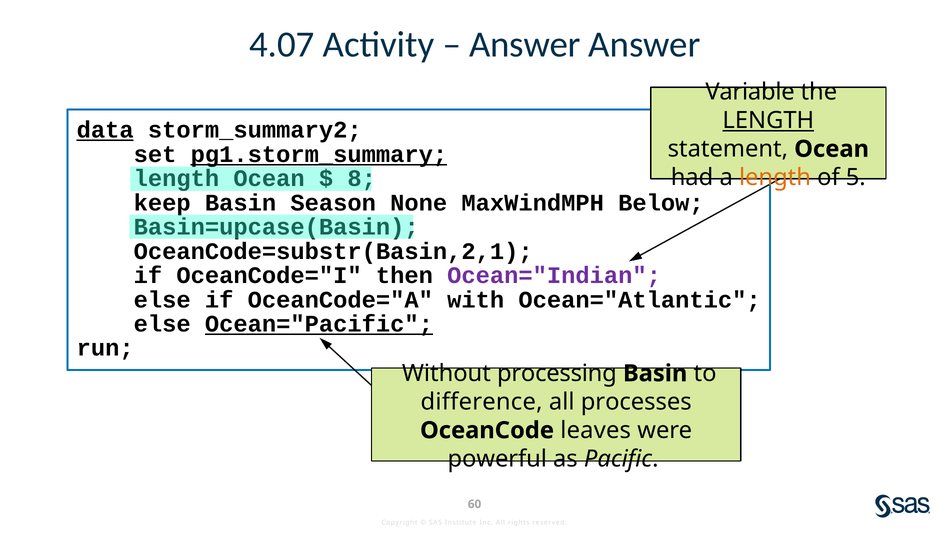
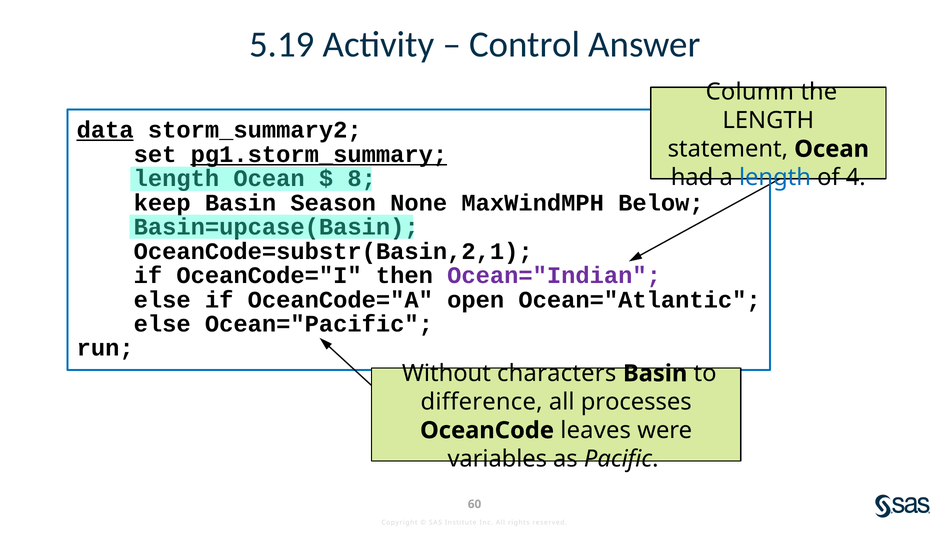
4.07: 4.07 -> 5.19
Answer at (525, 45): Answer -> Control
Variable: Variable -> Column
LENGTH at (768, 121) underline: present -> none
length at (775, 178) colour: orange -> blue
5: 5 -> 4
with: with -> open
Ocean="Pacific underline: present -> none
processing: processing -> characters
powerful: powerful -> variables
